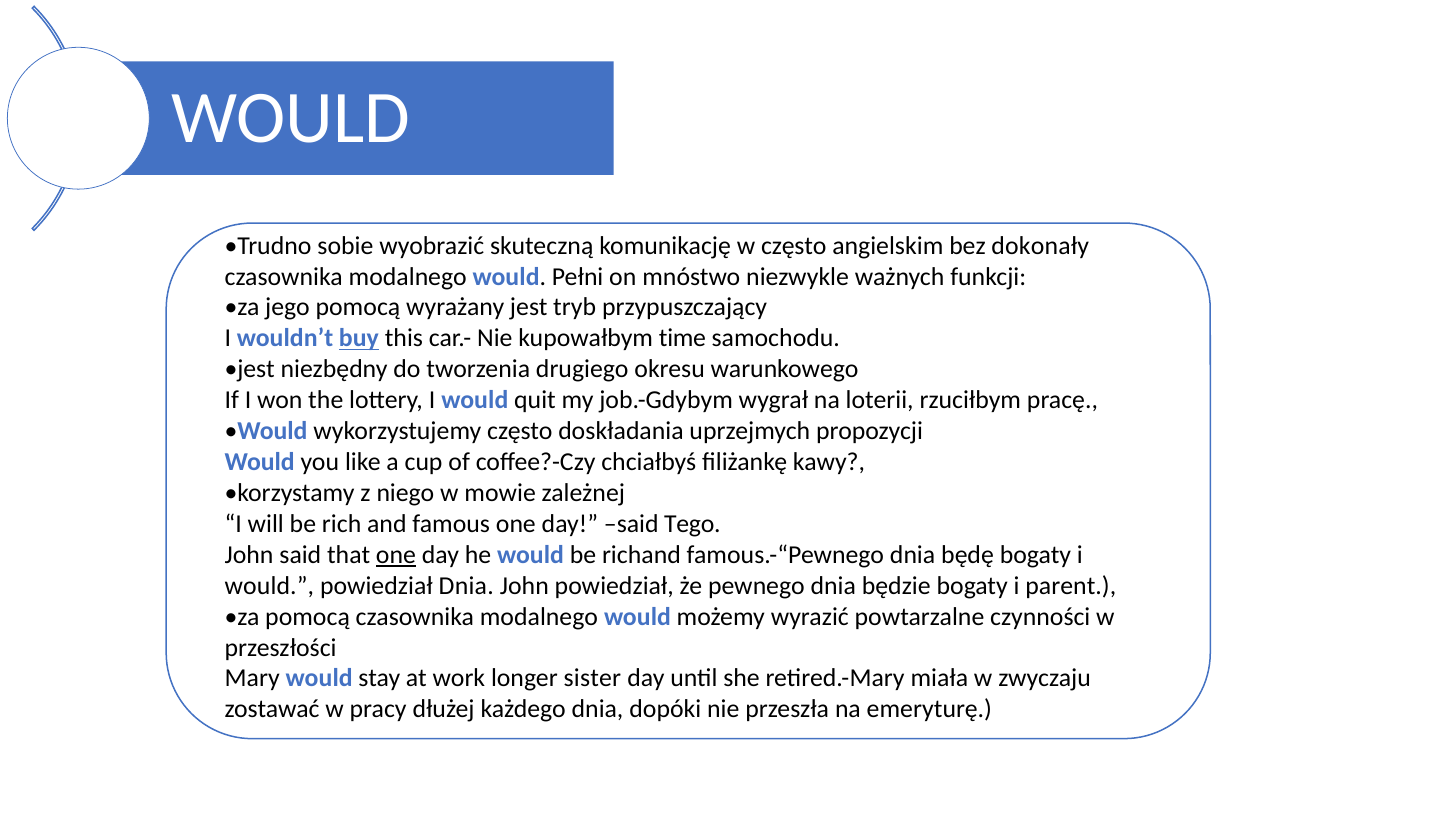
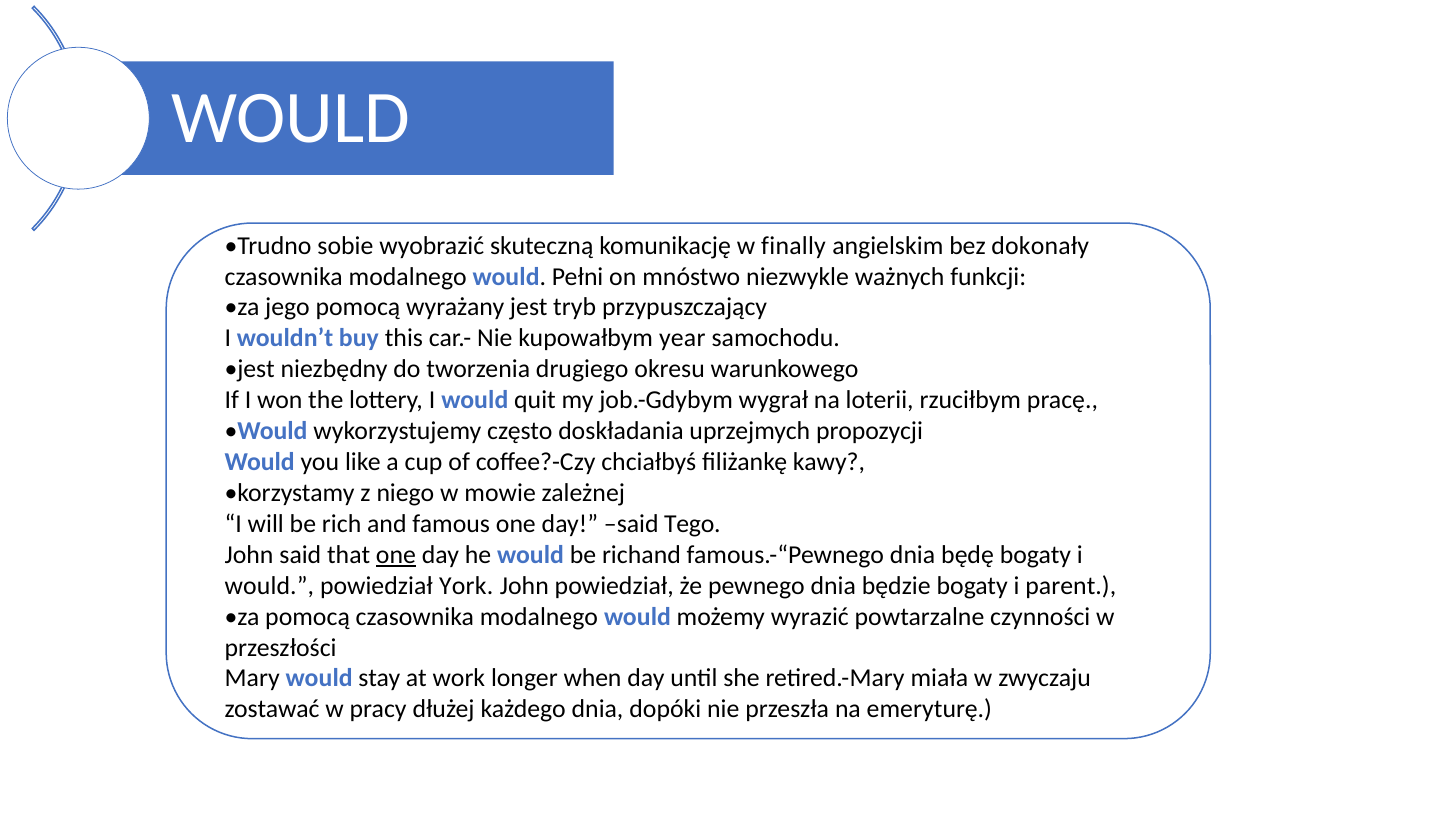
w często: często -> finally
buy underline: present -> none
time: time -> year
powiedział Dnia: Dnia -> York
sister: sister -> when
